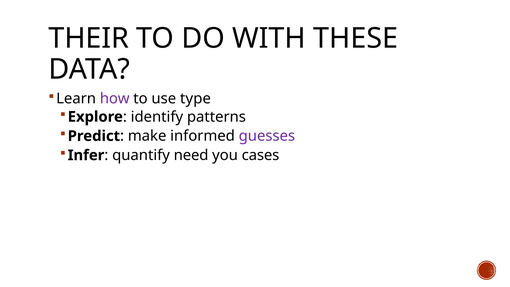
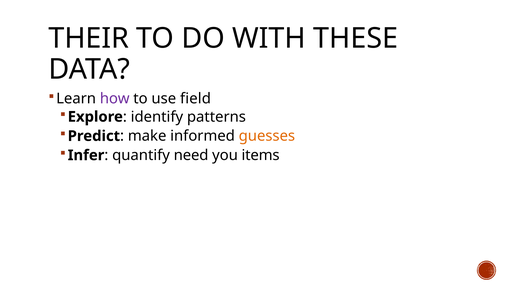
type: type -> field
guesses colour: purple -> orange
cases: cases -> items
